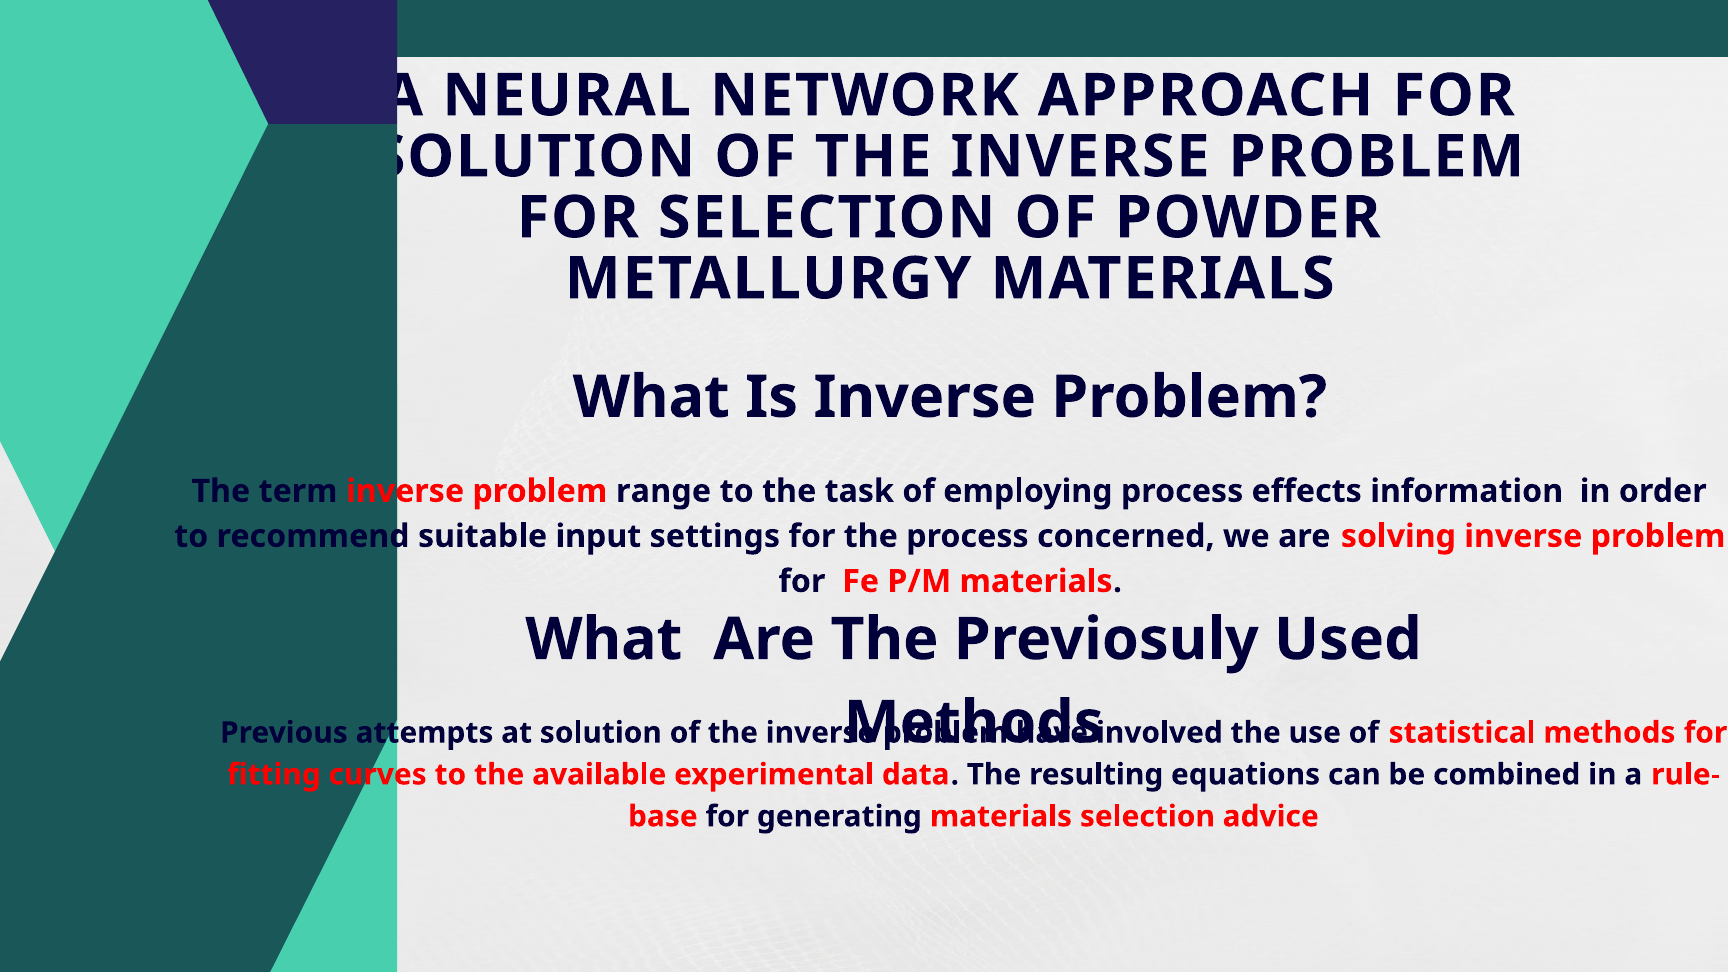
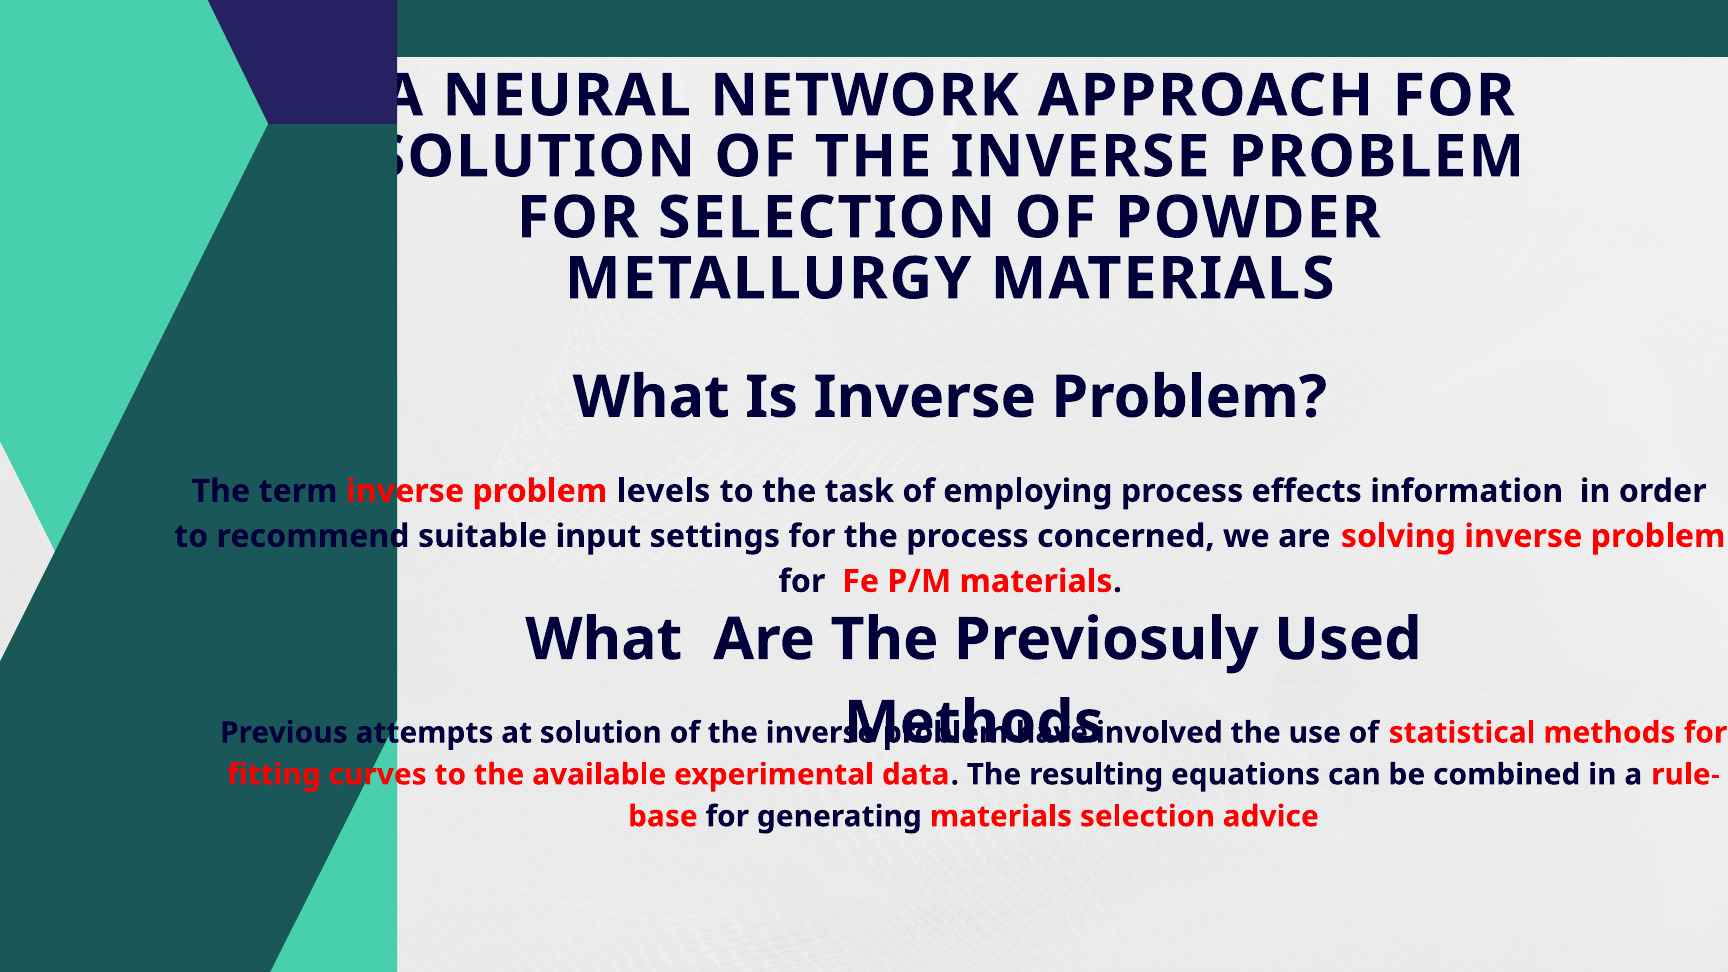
range: range -> levels
